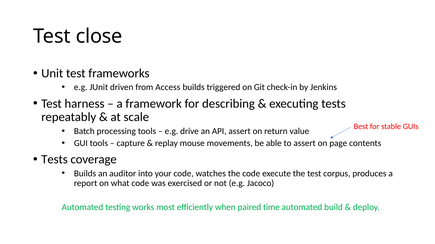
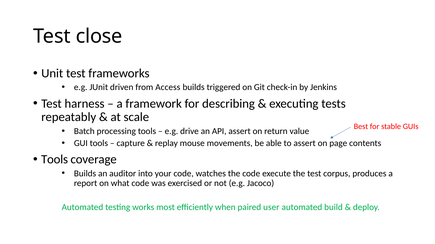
Tests at (55, 160): Tests -> Tools
time: time -> user
